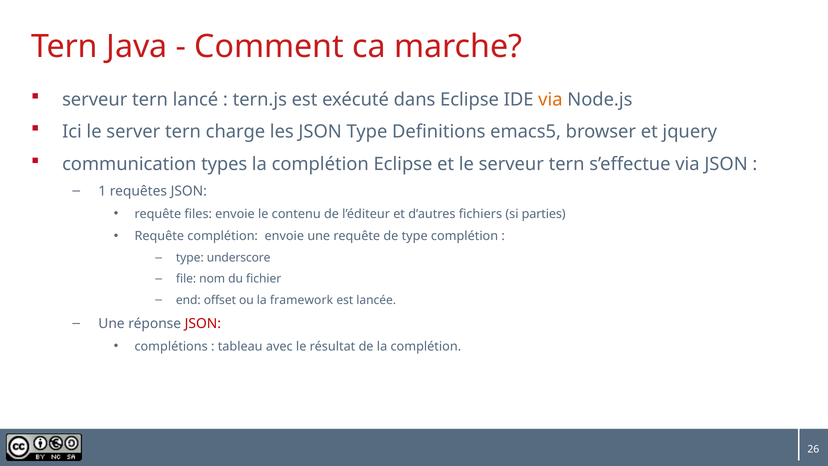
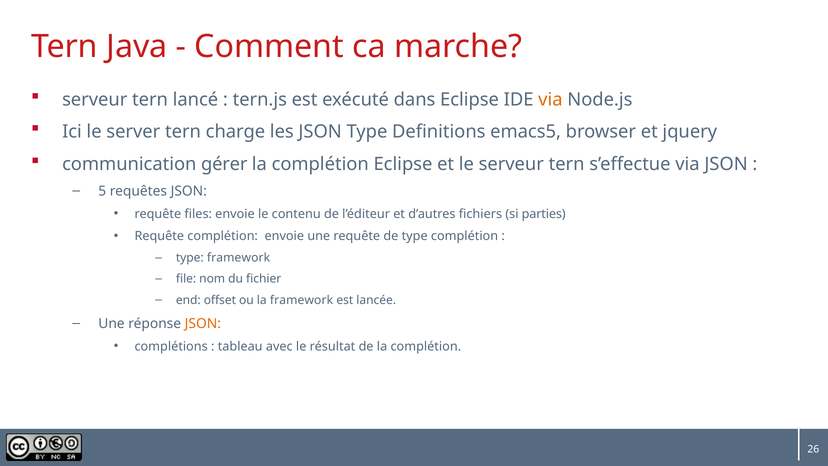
types: types -> gérer
1: 1 -> 5
type underscore: underscore -> framework
JSON at (203, 323) colour: red -> orange
